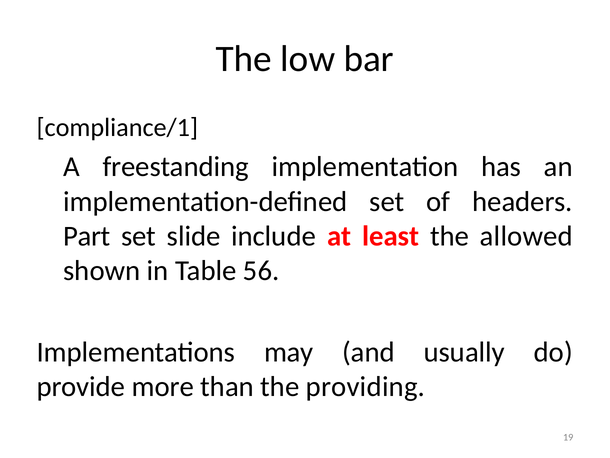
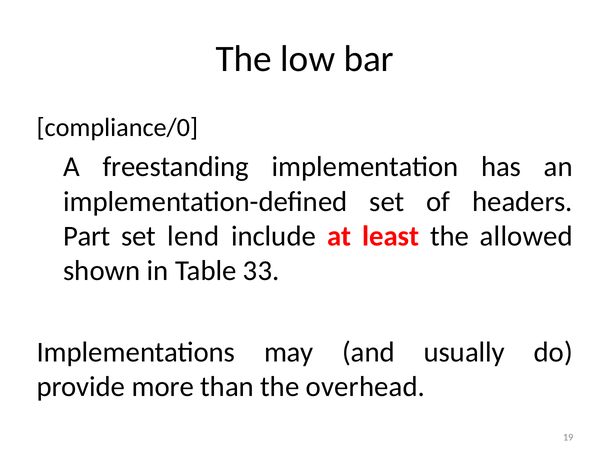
compliance/1: compliance/1 -> compliance/0
slide: slide -> lend
56: 56 -> 33
providing: providing -> overhead
